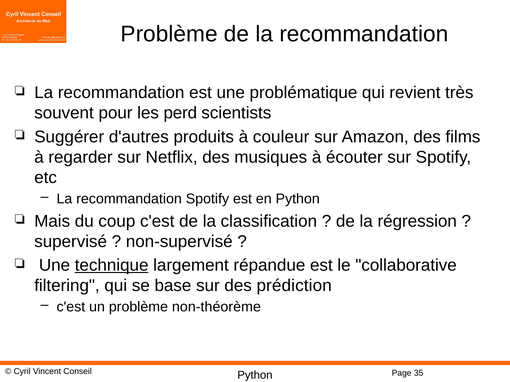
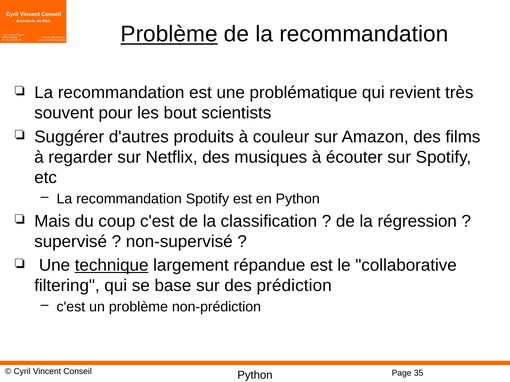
Problème at (169, 34) underline: none -> present
perd: perd -> bout
non-théorème: non-théorème -> non-prédiction
